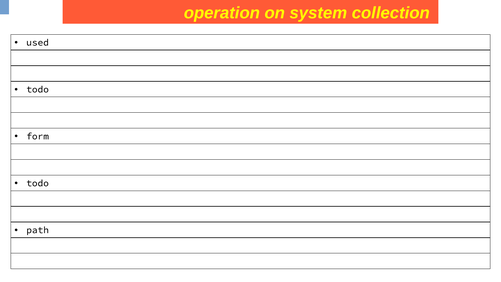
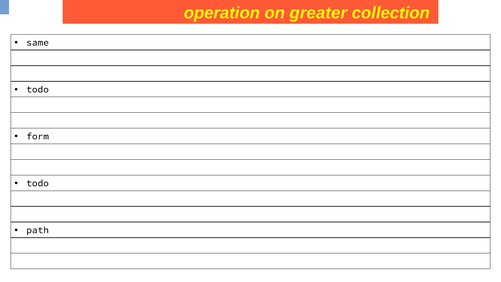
system: system -> greater
used: used -> same
